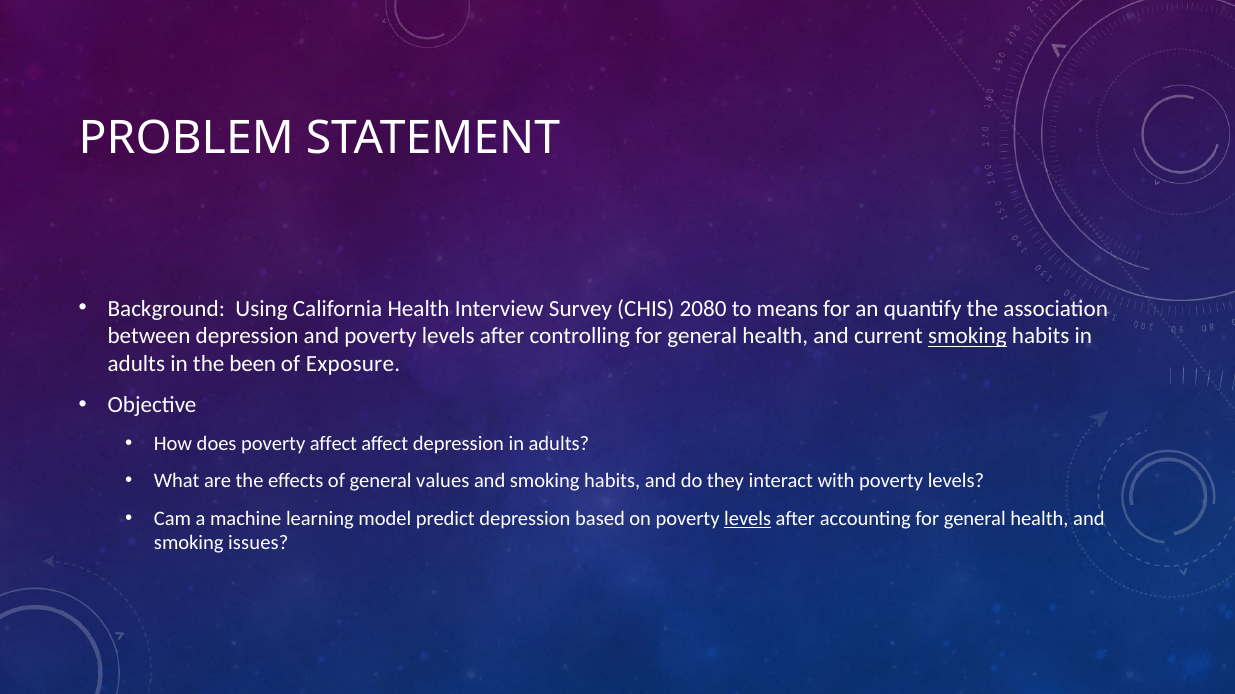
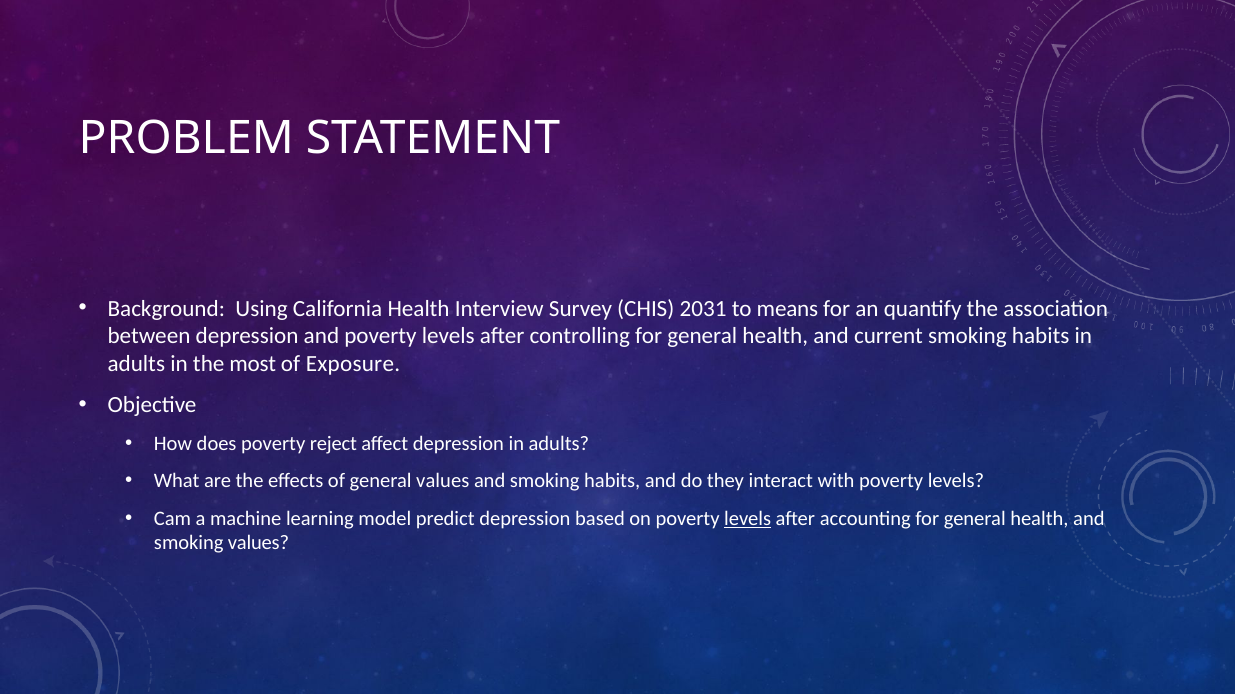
2080: 2080 -> 2031
smoking at (967, 337) underline: present -> none
been: been -> most
poverty affect: affect -> reject
smoking issues: issues -> values
